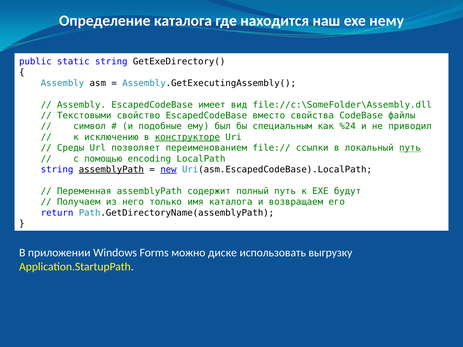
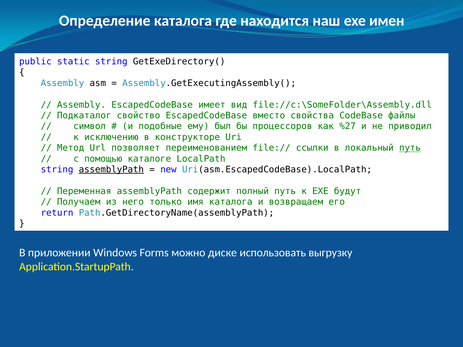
нему: нему -> имен
Текстовыми: Текстовыми -> Подкаталог
специальным: специальным -> процессоров
%24: %24 -> %27
конструкторе underline: present -> none
Среды: Среды -> Метод
encoding: encoding -> каталоге
new underline: present -> none
